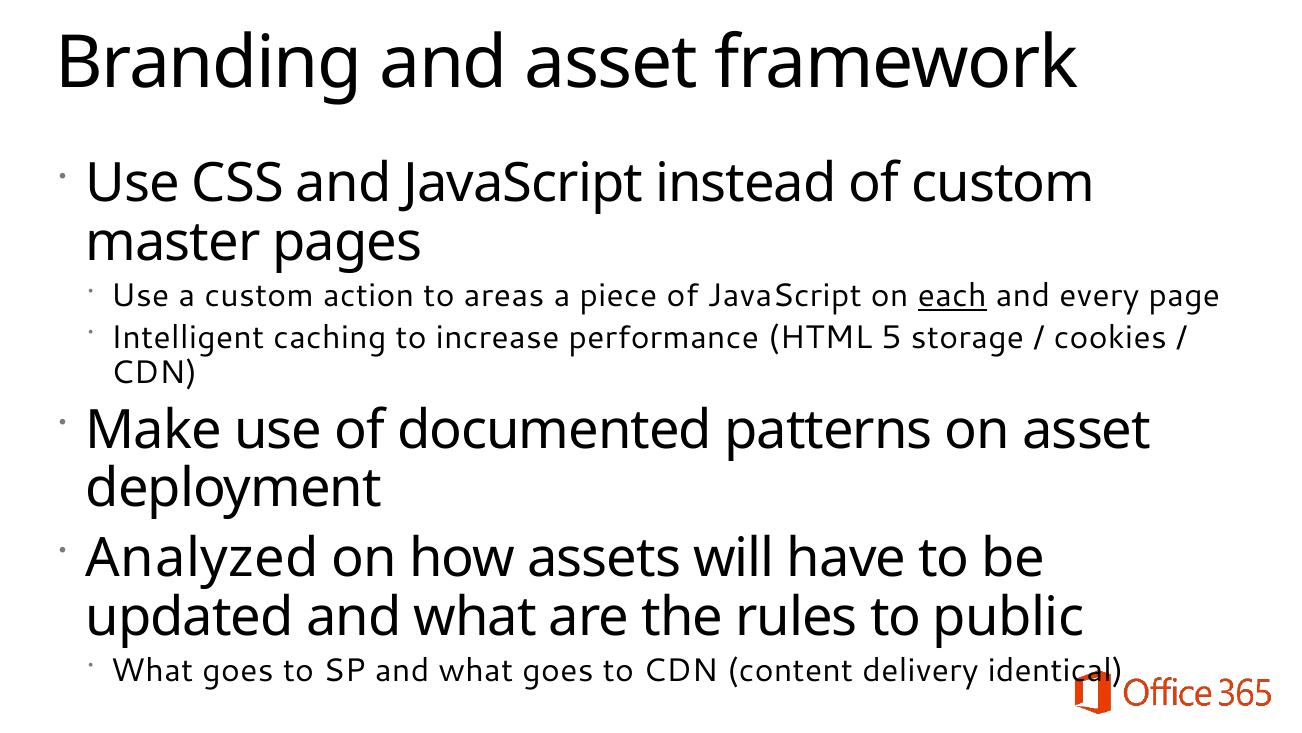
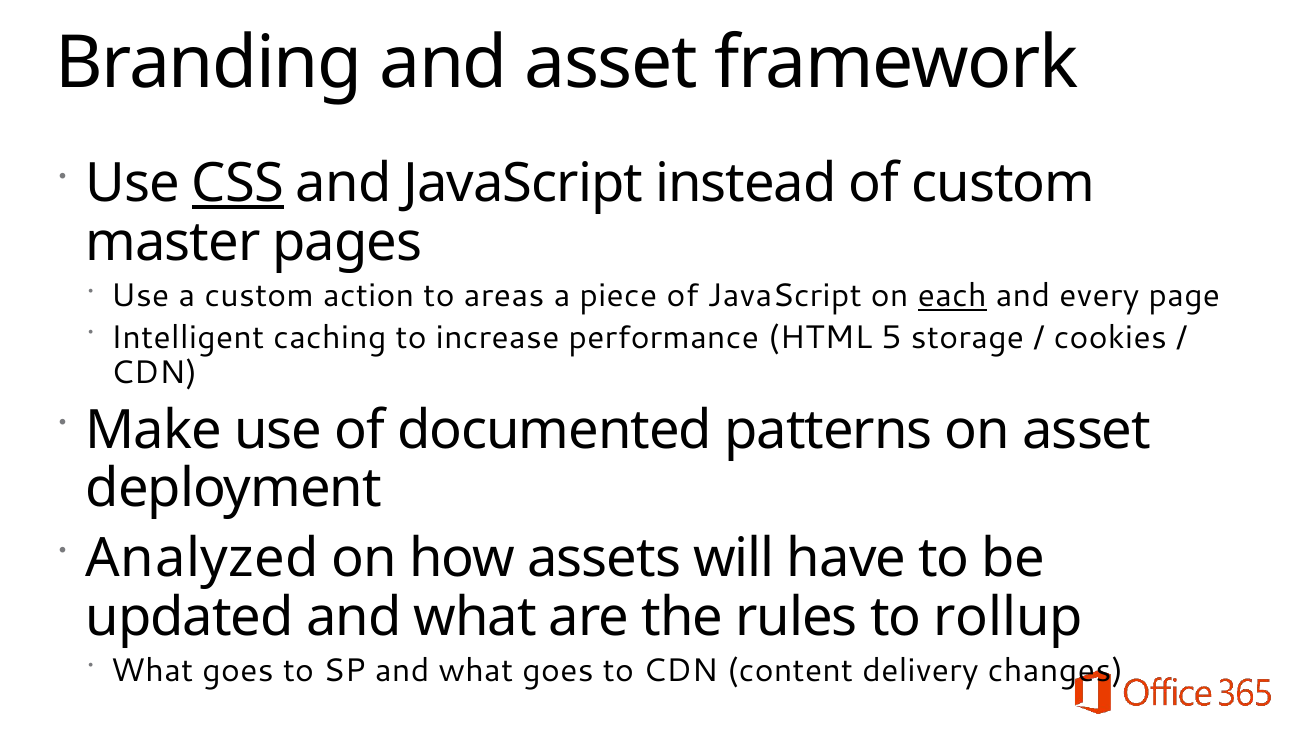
CSS underline: none -> present
public: public -> rollup
identical: identical -> changes
